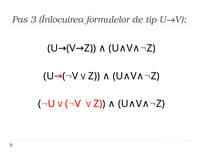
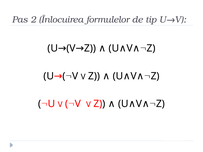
3: 3 -> 2
